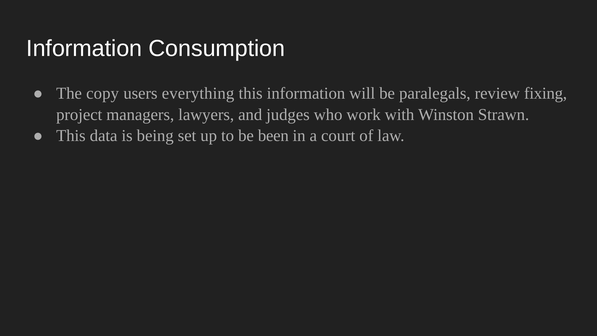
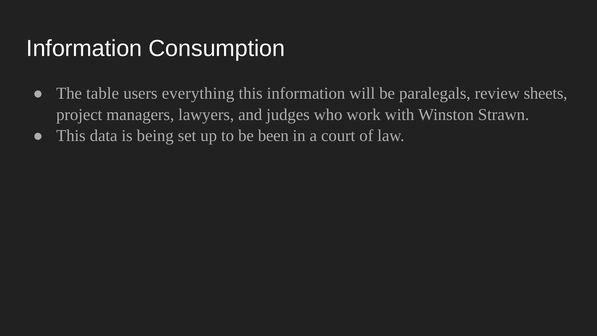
copy: copy -> table
fixing: fixing -> sheets
